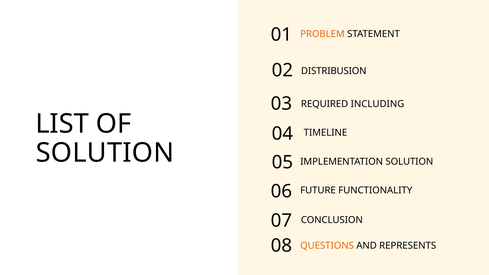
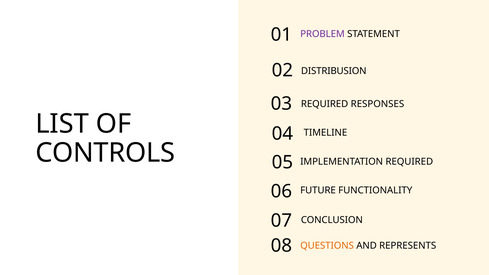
PROBLEM colour: orange -> purple
INCLUDING: INCLUDING -> RESPONSES
SOLUTION at (105, 153): SOLUTION -> CONTROLS
IMPLEMENTATION SOLUTION: SOLUTION -> REQUIRED
